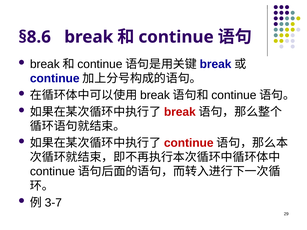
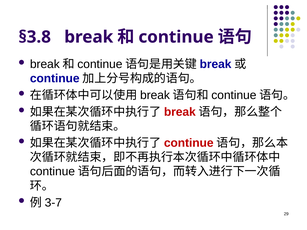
§8.6: §8.6 -> §3.8
